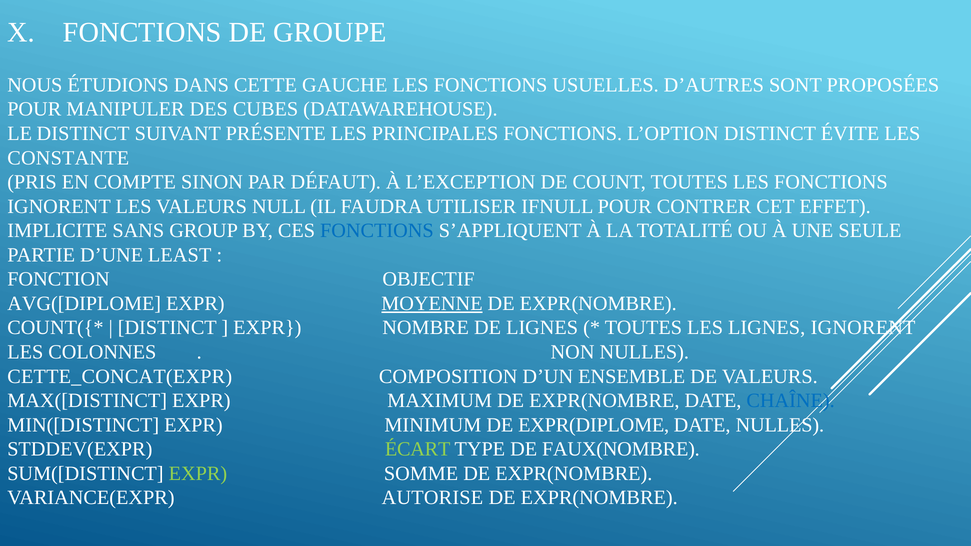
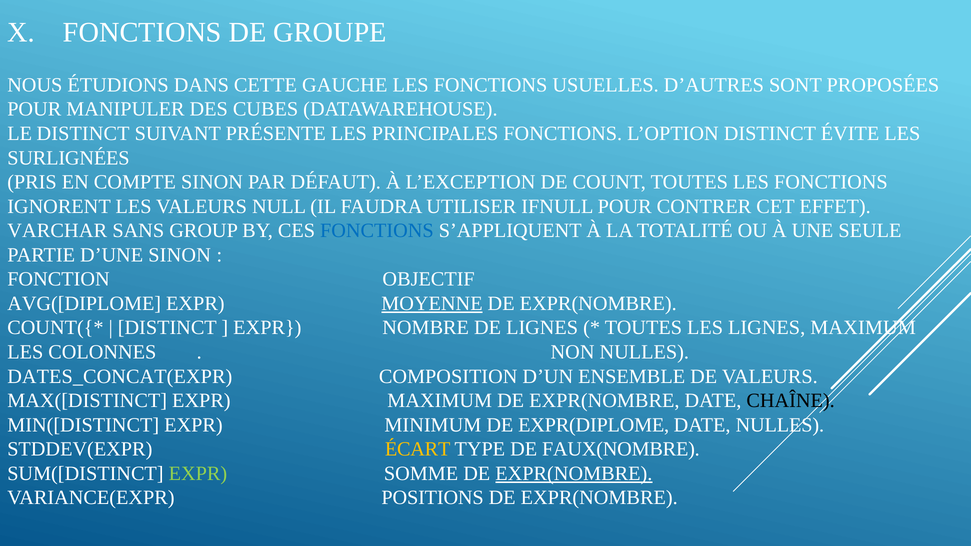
CONSTANTE: CONSTANTE -> SURLIGNÉES
IMPLICITE: IMPLICITE -> VARCHAR
D’UNE LEAST: LEAST -> SINON
LIGNES IGNORENT: IGNORENT -> MAXIMUM
CETTE_CONCAT(EXPR: CETTE_CONCAT(EXPR -> DATES_CONCAT(EXPR
CHAÎNE colour: blue -> black
ÉCART colour: light green -> yellow
EXPR(NOMBRE at (574, 474) underline: none -> present
AUTORISE: AUTORISE -> POSITIONS
